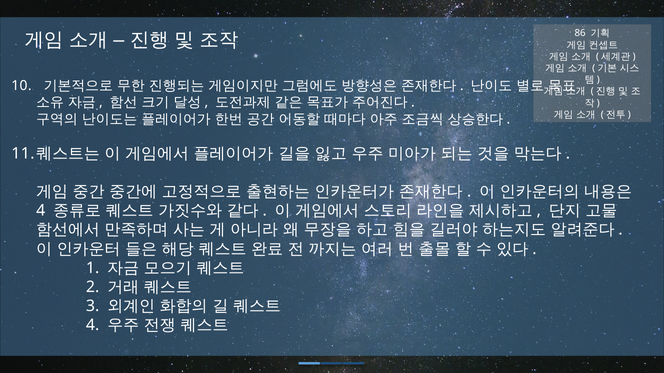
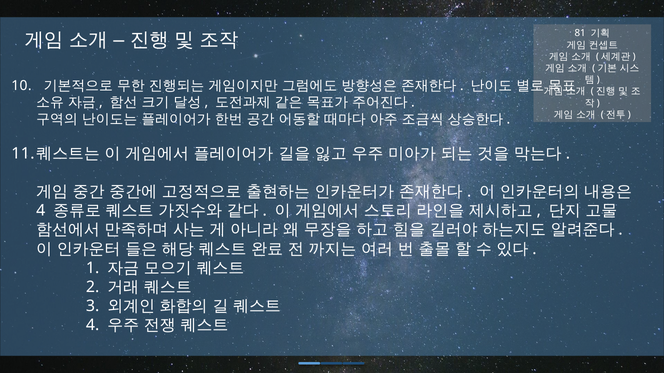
86: 86 -> 81
